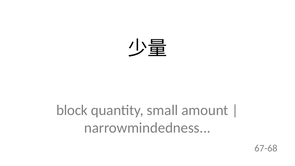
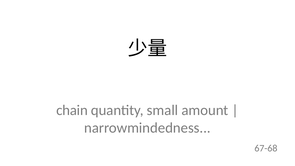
block: block -> chain
